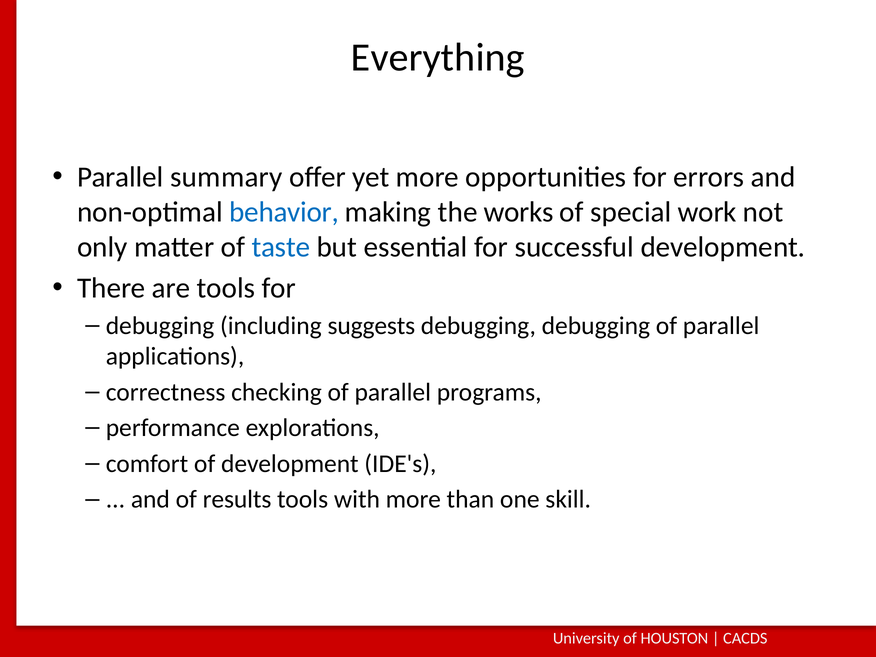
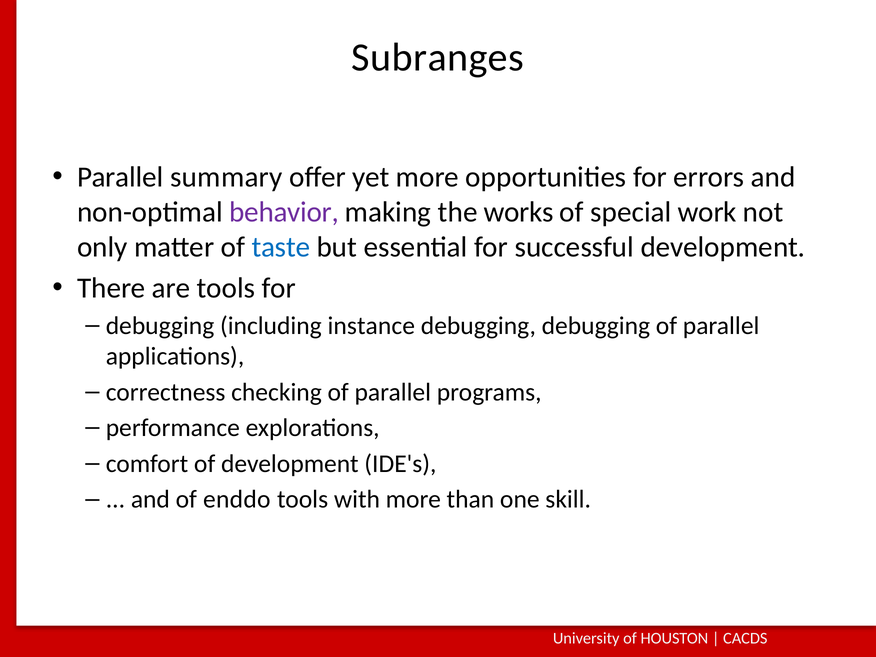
Everything: Everything -> Subranges
behavior colour: blue -> purple
suggests: suggests -> instance
results: results -> enddo
